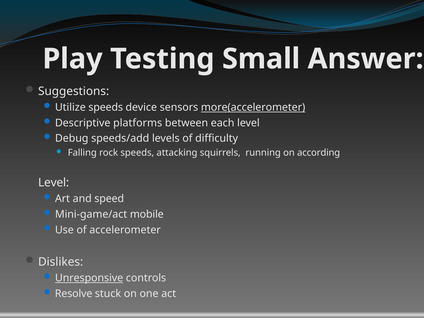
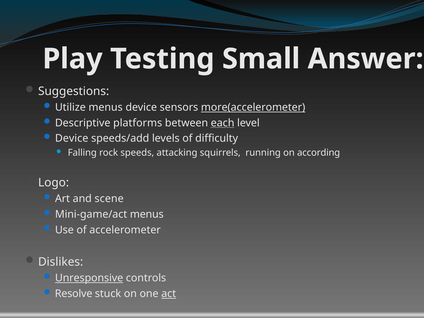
Utilize speeds: speeds -> menus
each underline: none -> present
Debug at (72, 138): Debug -> Device
Level at (54, 183): Level -> Logo
speed: speed -> scene
Mini-game/act mobile: mobile -> menus
act underline: none -> present
